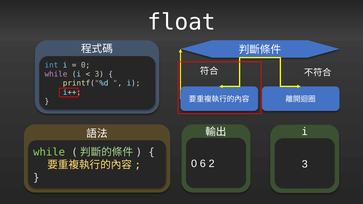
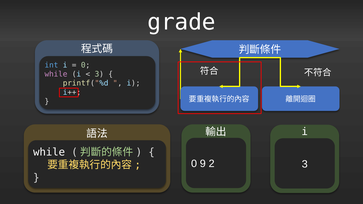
float: float -> grade
while at (49, 152) colour: light green -> white
6: 6 -> 9
